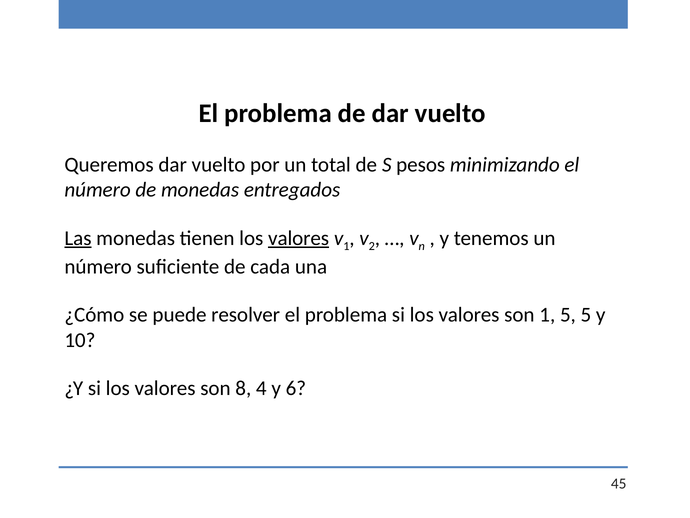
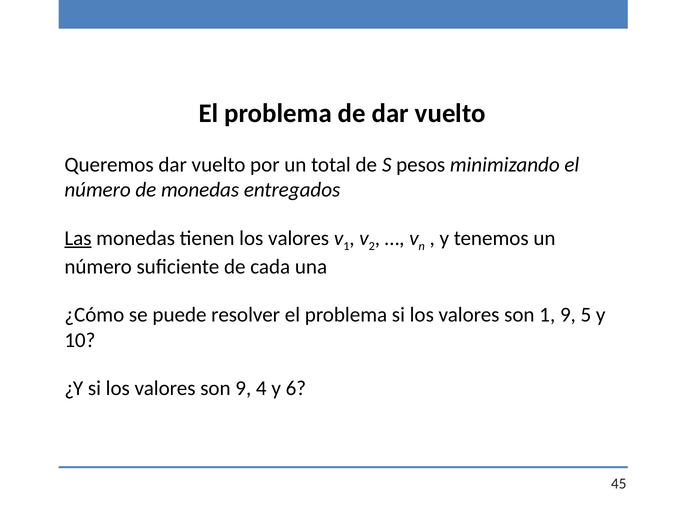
valores at (299, 238) underline: present -> none
1 5: 5 -> 9
son 8: 8 -> 9
